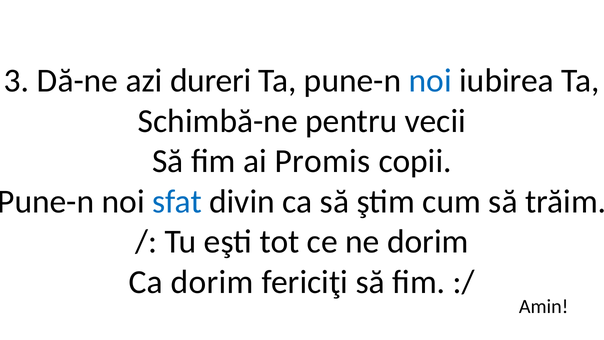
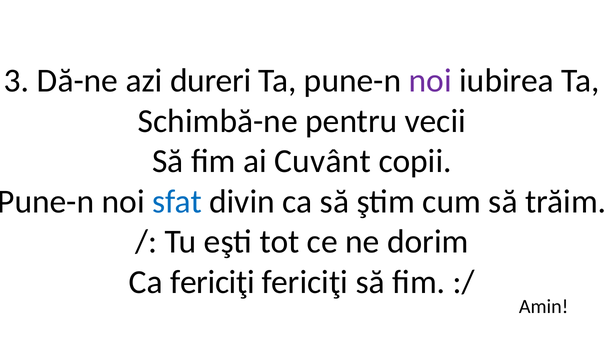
noi at (430, 81) colour: blue -> purple
Promis: Promis -> Cuvânt
Ca dorim: dorim -> fericiţi
